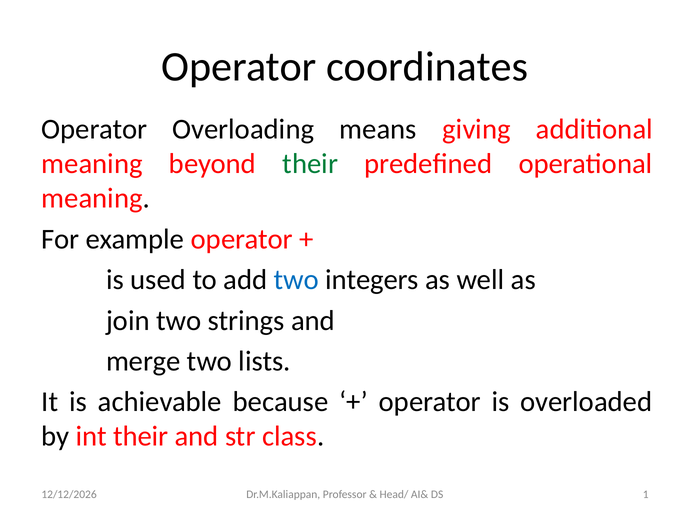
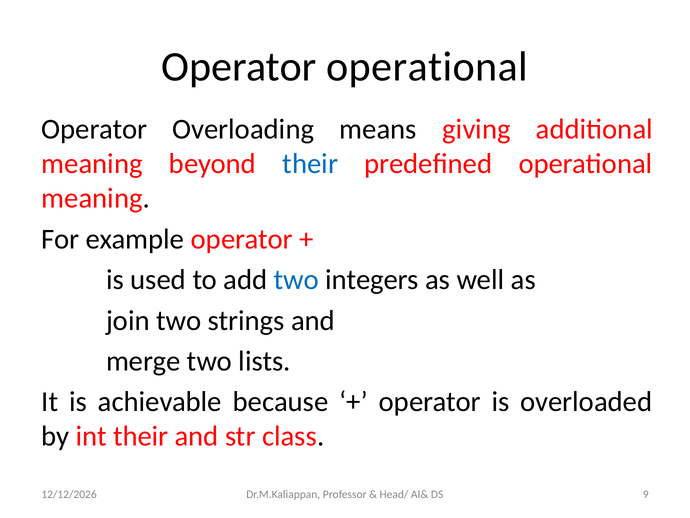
Operator coordinates: coordinates -> operational
their at (310, 164) colour: green -> blue
1: 1 -> 9
